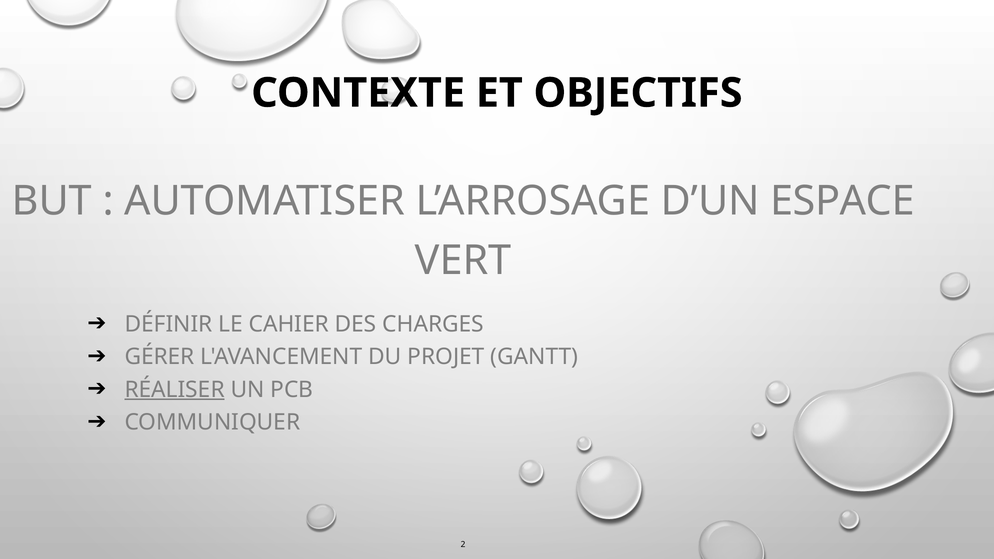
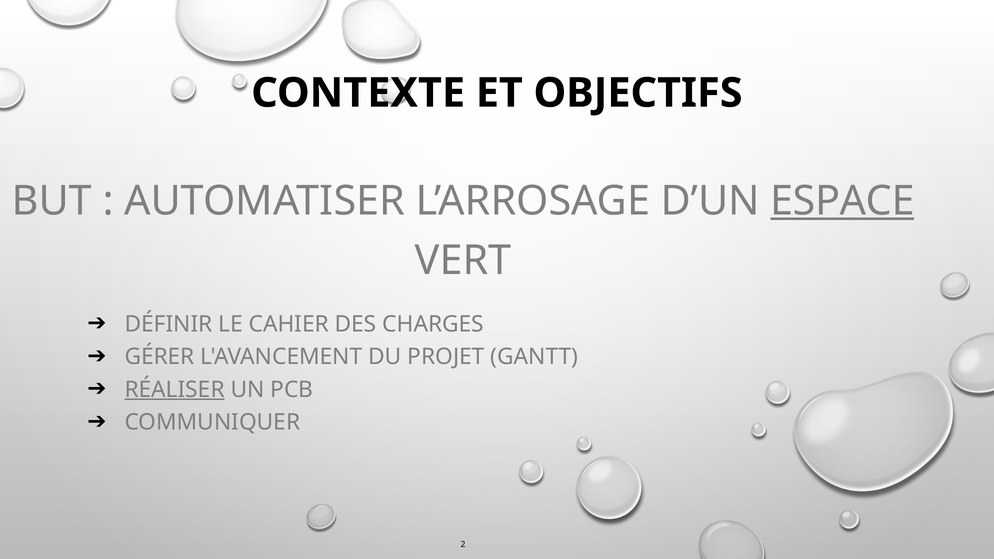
ESPACE underline: none -> present
